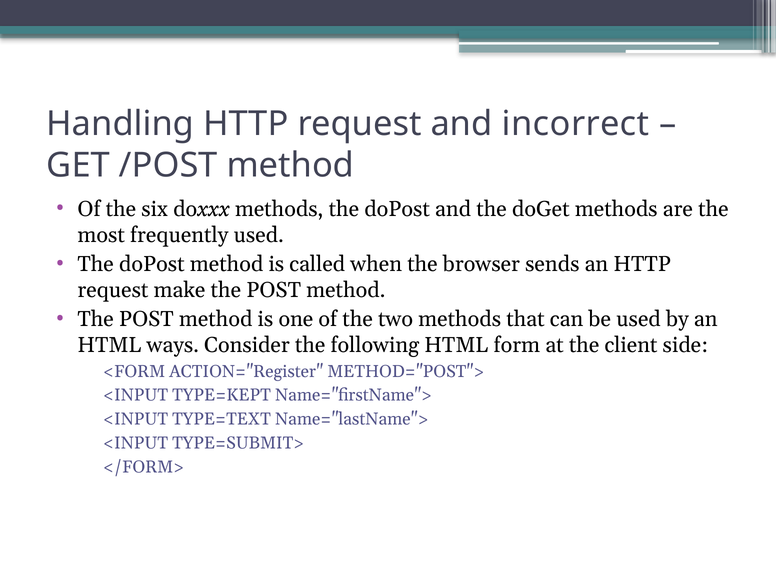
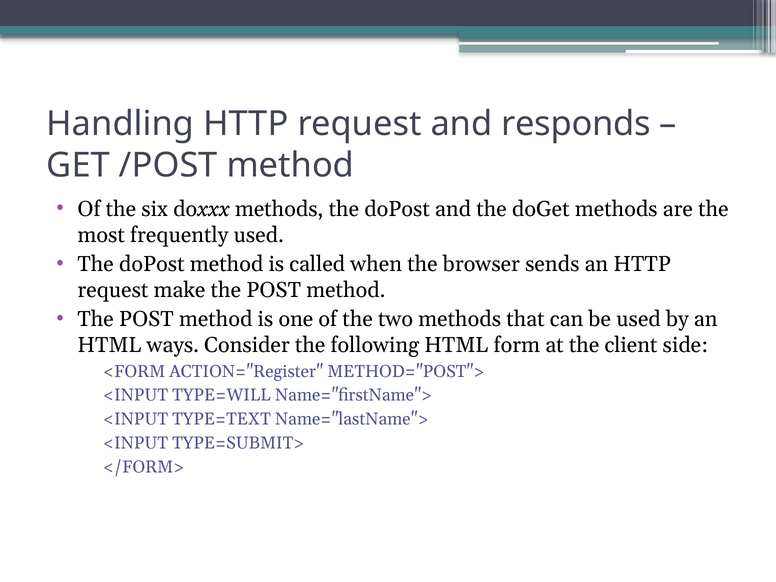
incorrect: incorrect -> responds
TYPE=KEPT: TYPE=KEPT -> TYPE=WILL
